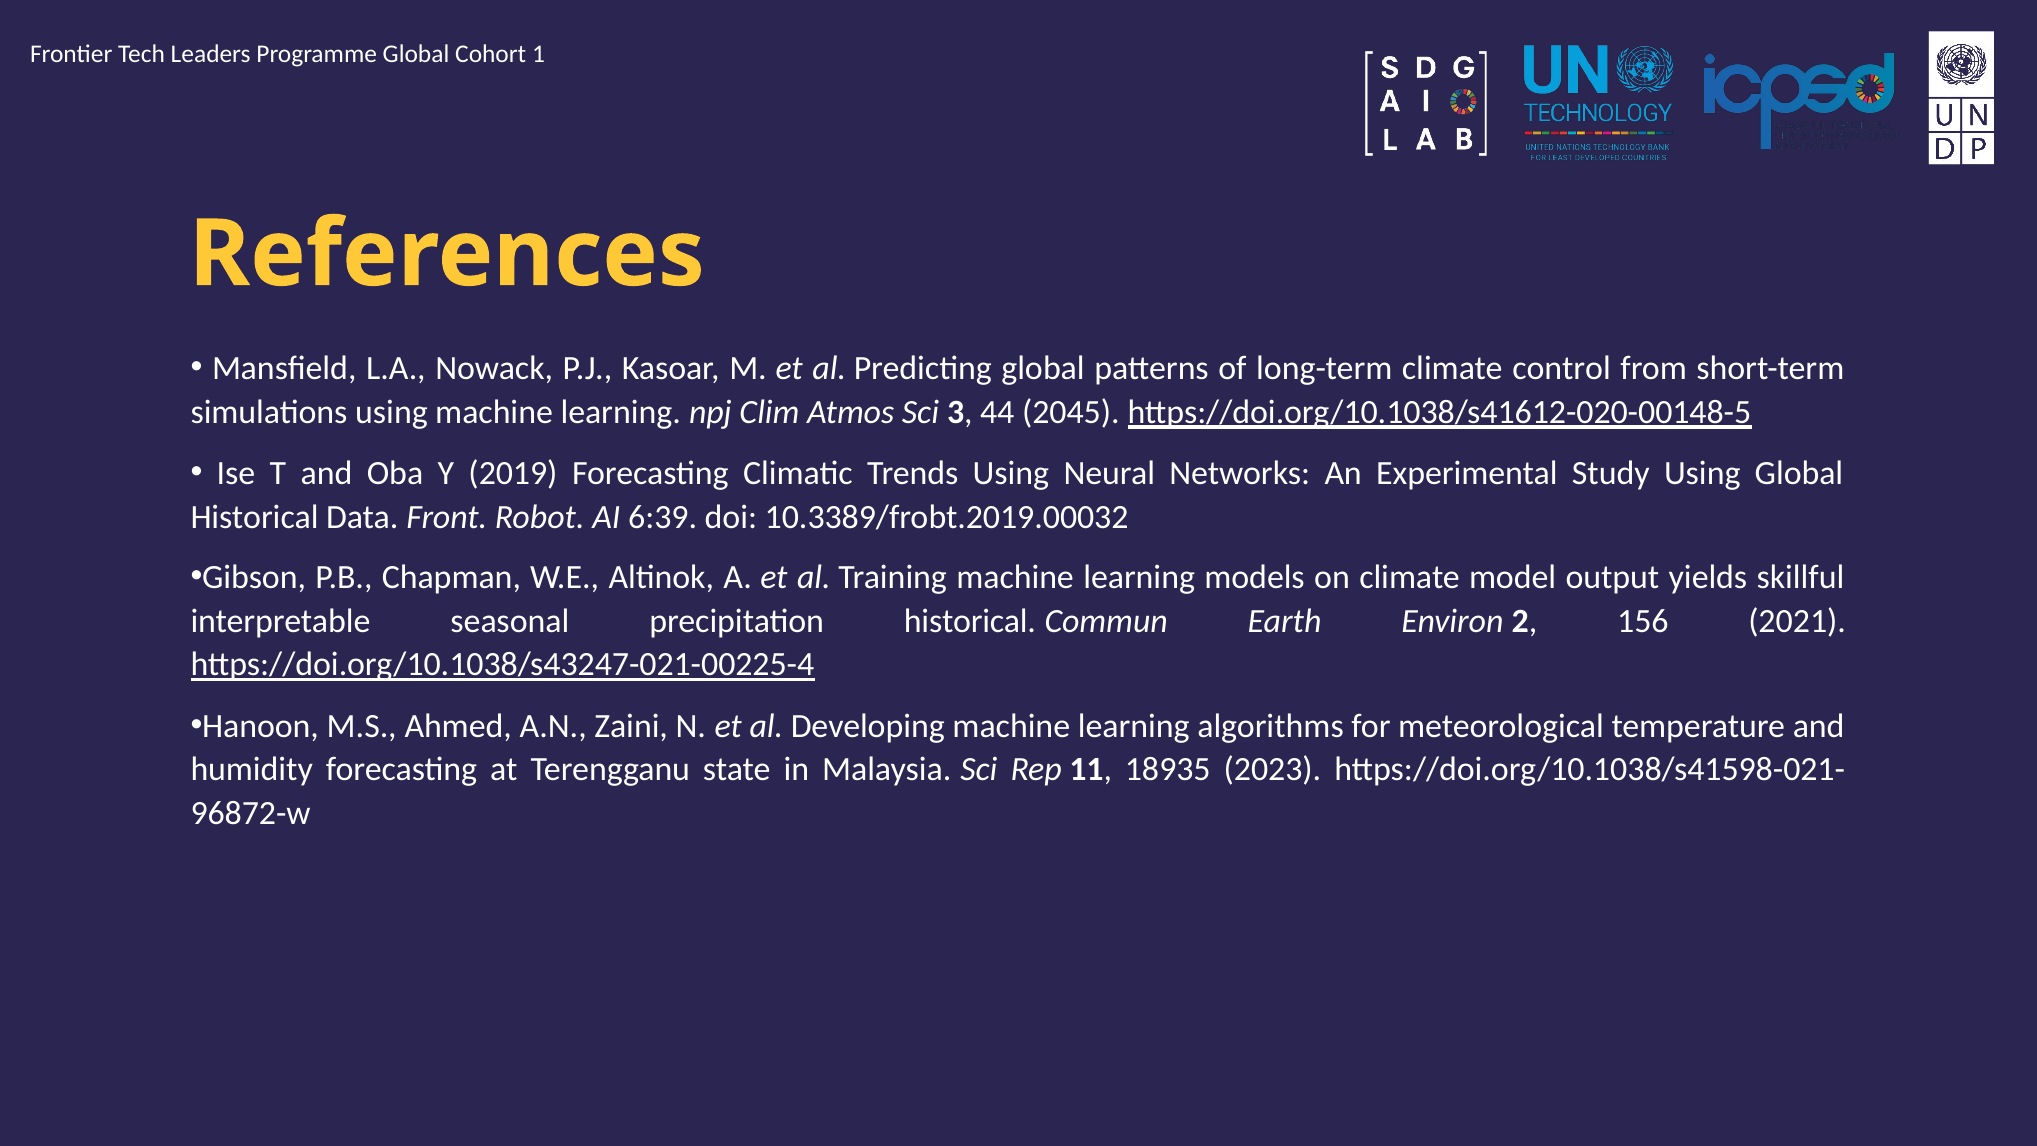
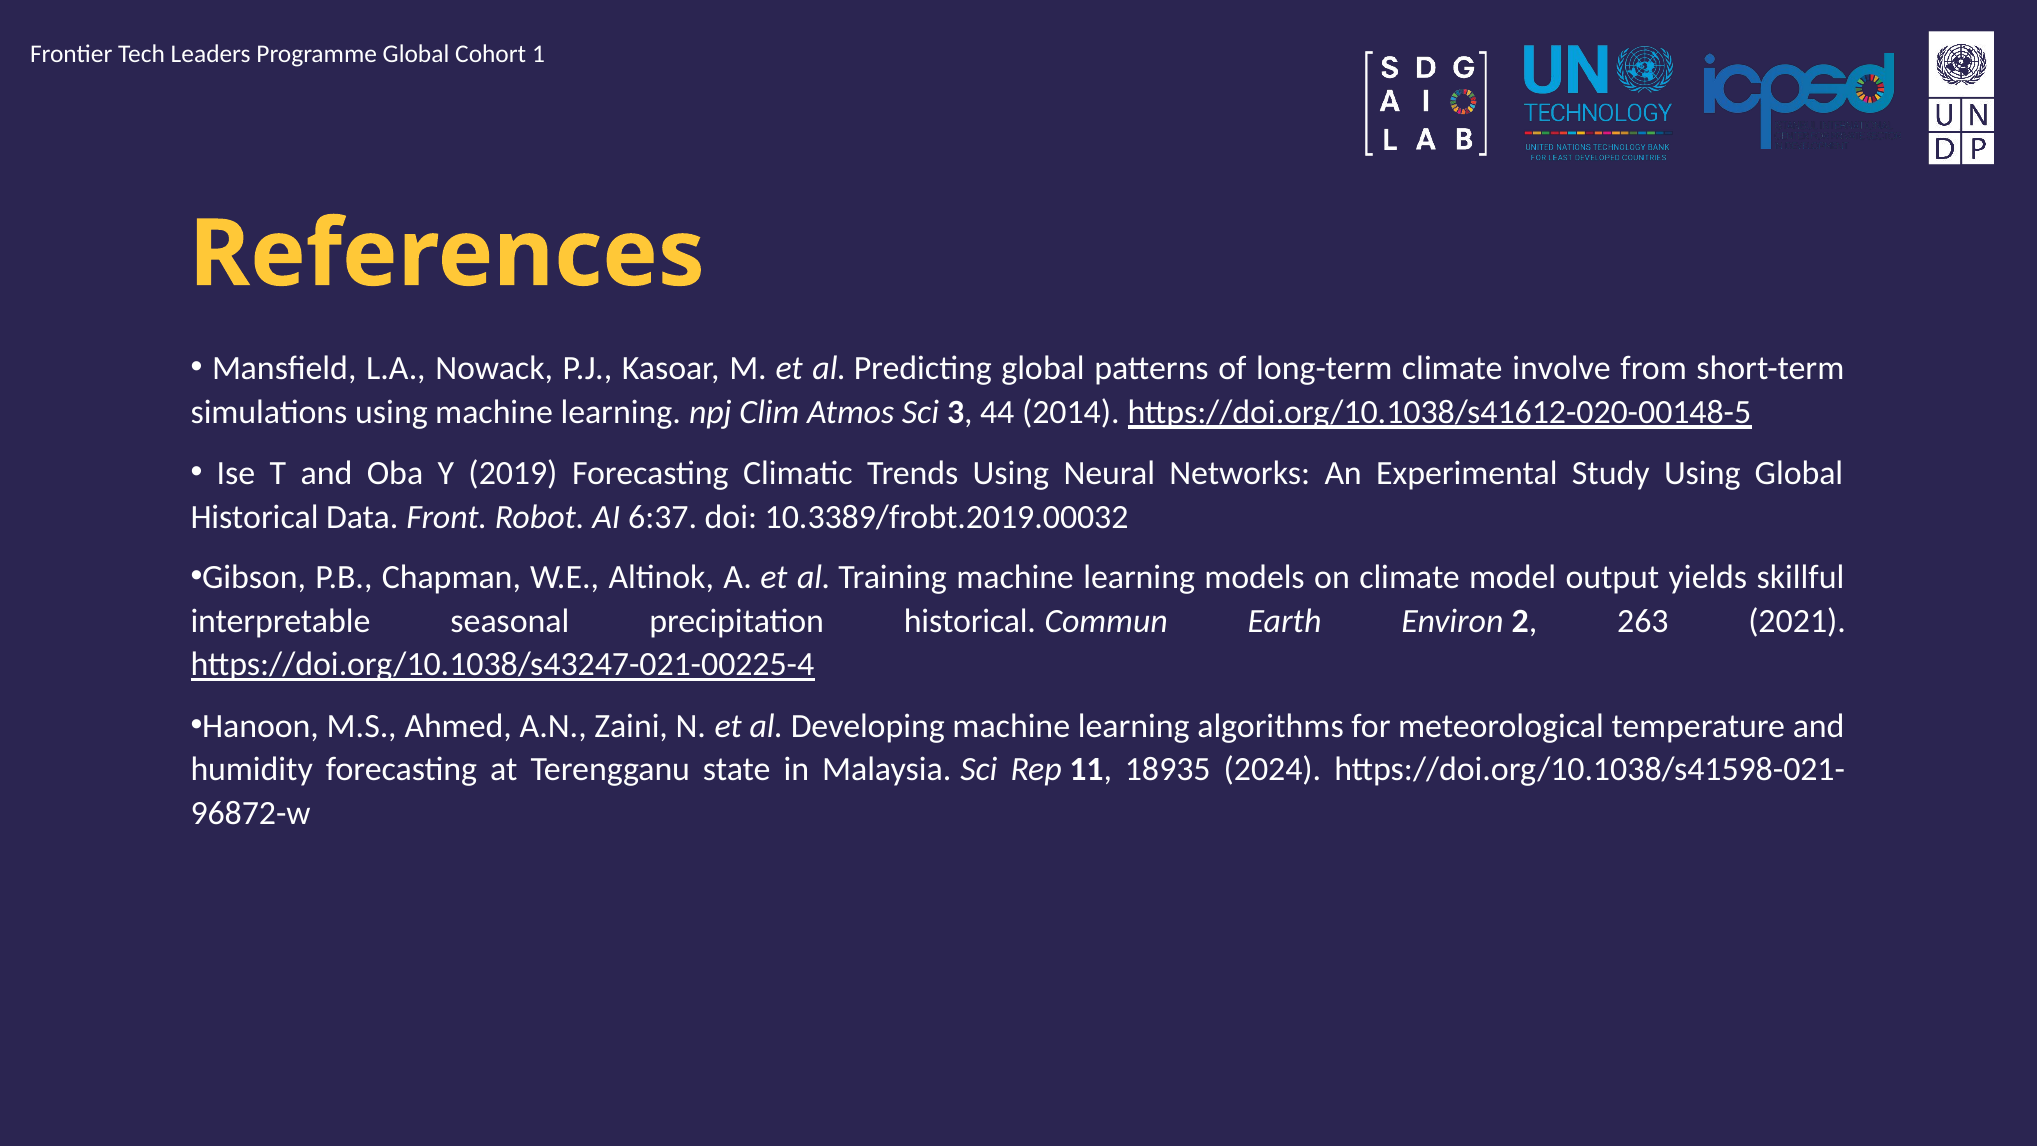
control: control -> involve
2045: 2045 -> 2014
6:39: 6:39 -> 6:37
156: 156 -> 263
2023: 2023 -> 2024
